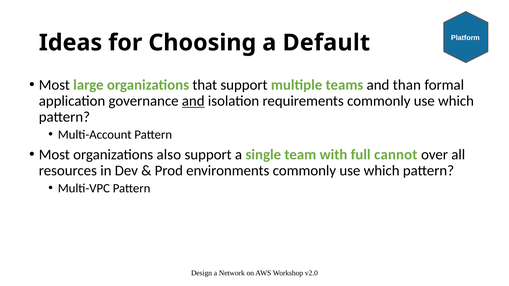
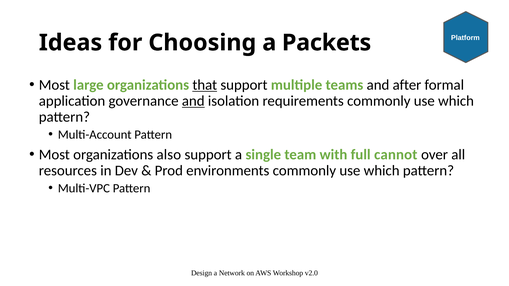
Default: Default -> Packets
that underline: none -> present
than: than -> after
